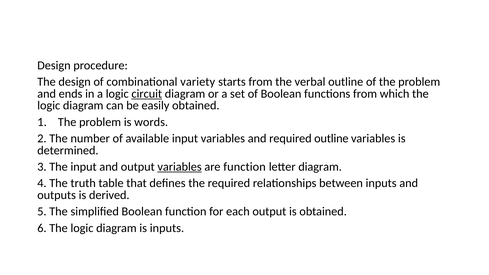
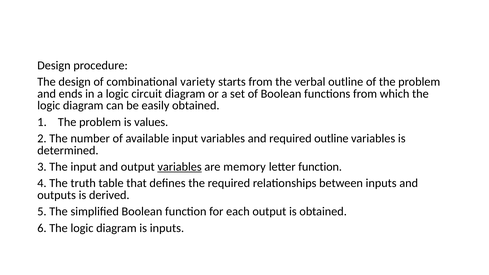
circuit underline: present -> none
words: words -> values
are function: function -> memory
letter diagram: diagram -> function
